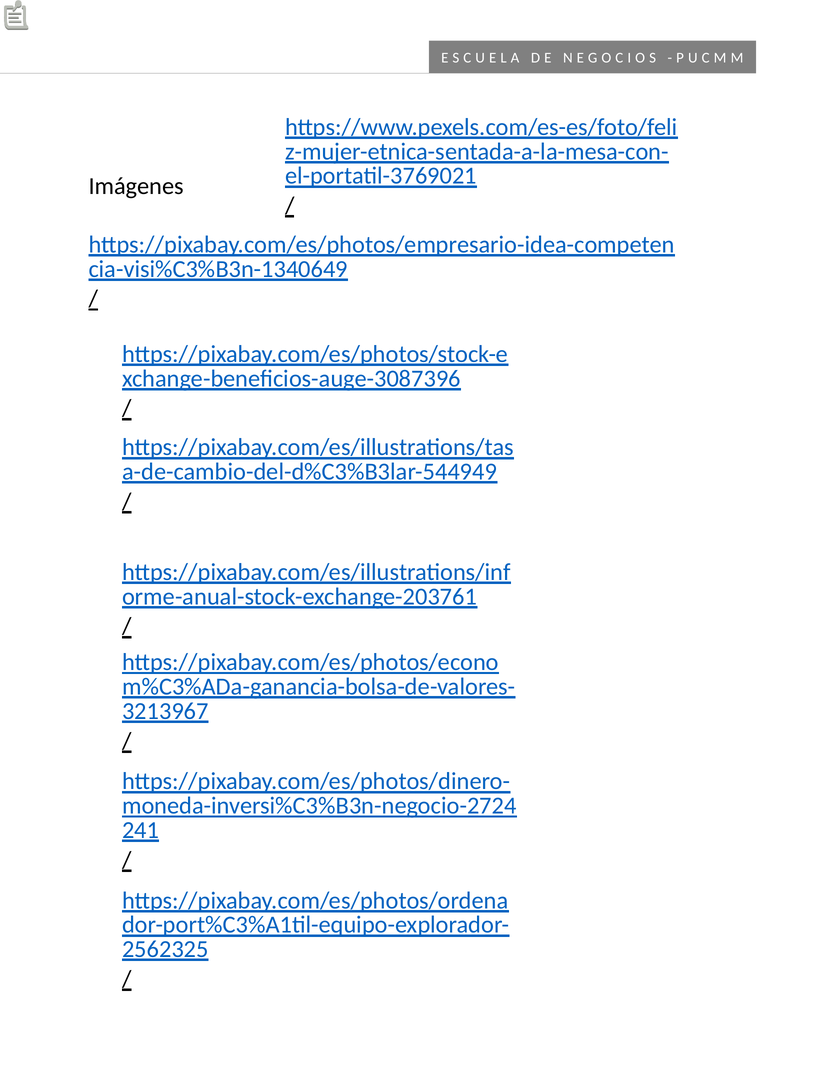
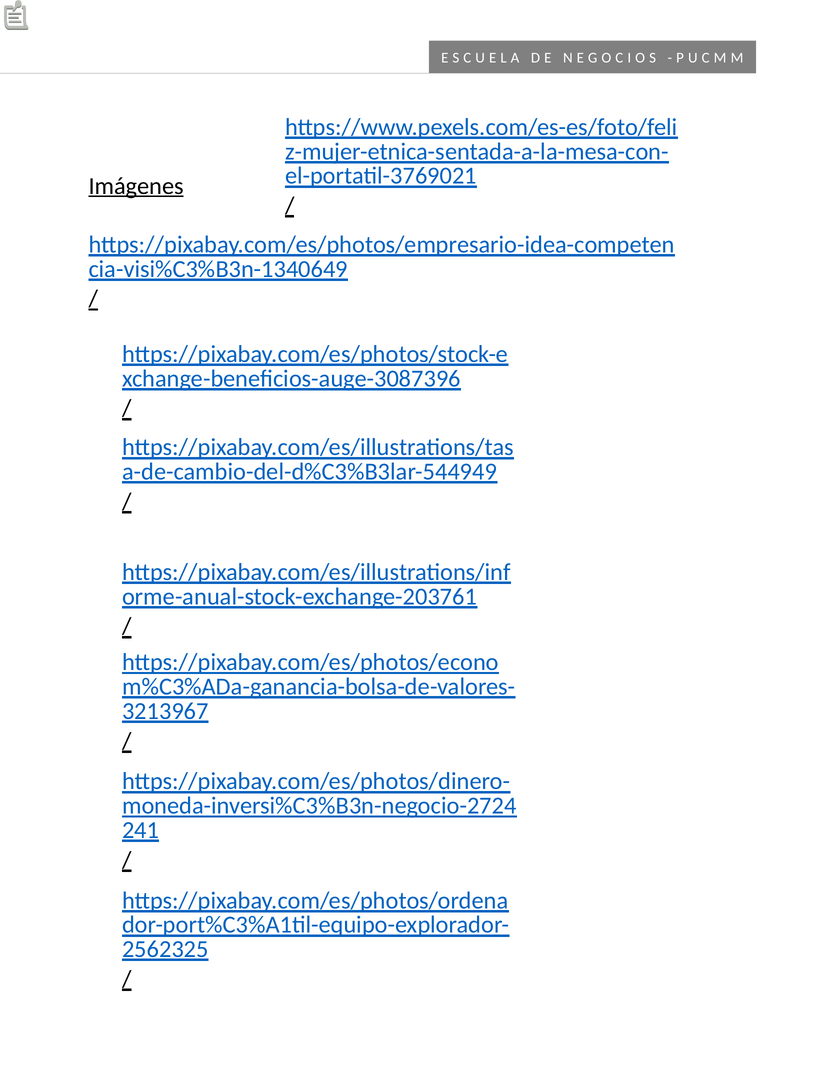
Imágenes underline: none -> present
